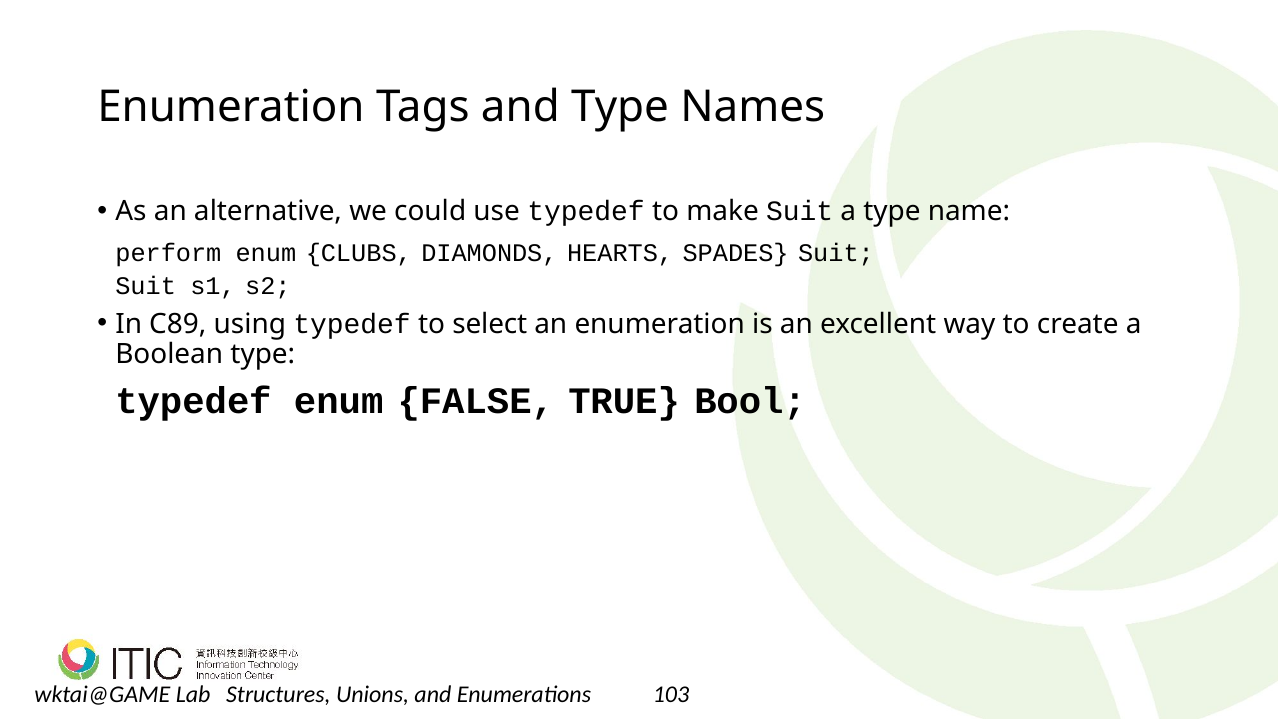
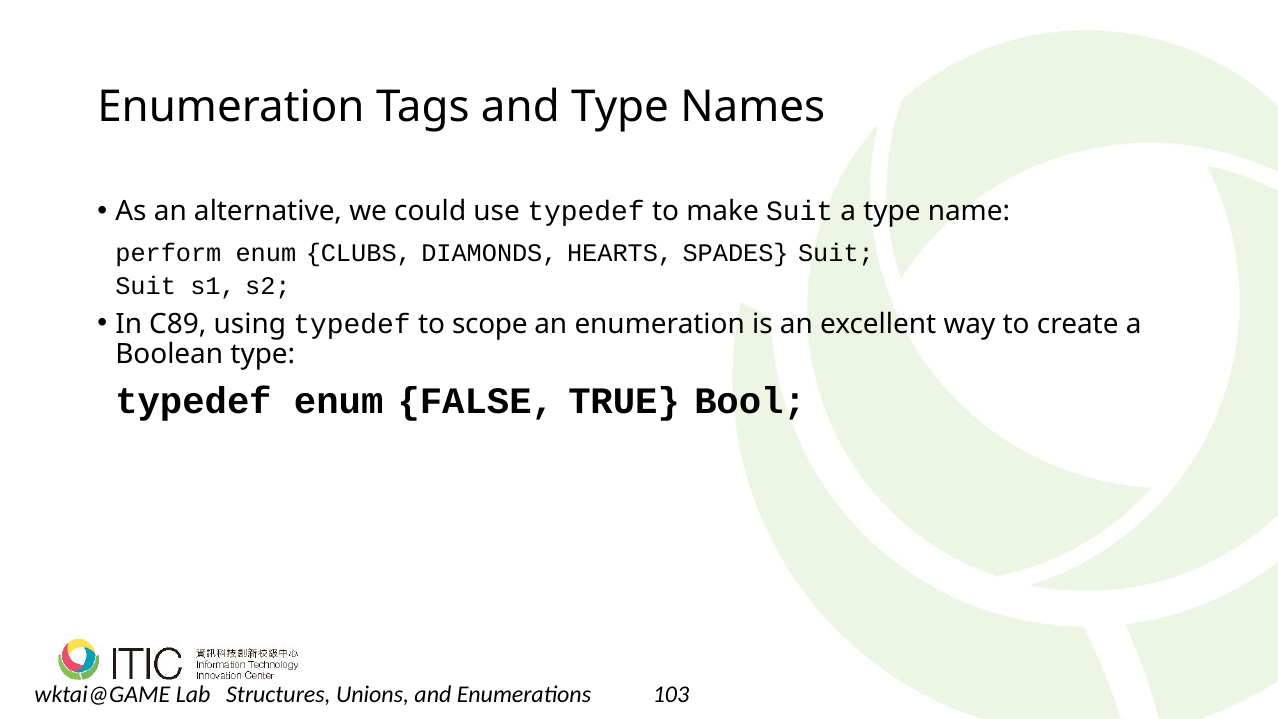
select: select -> scope
